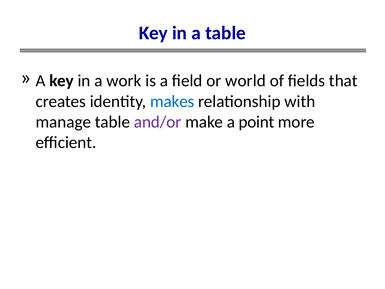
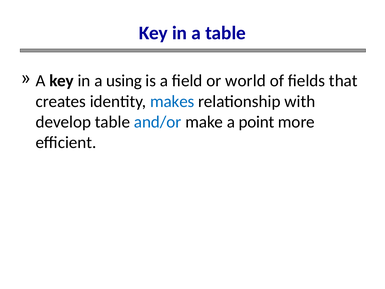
work: work -> using
manage: manage -> develop
and/or colour: purple -> blue
